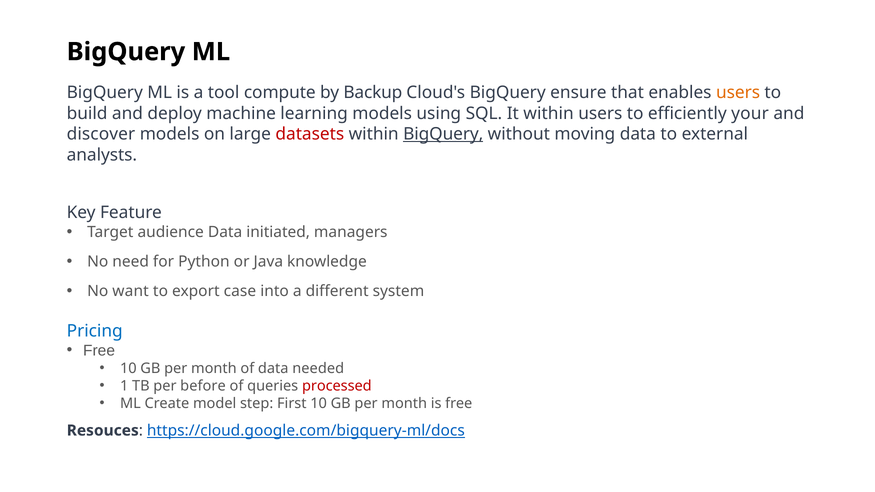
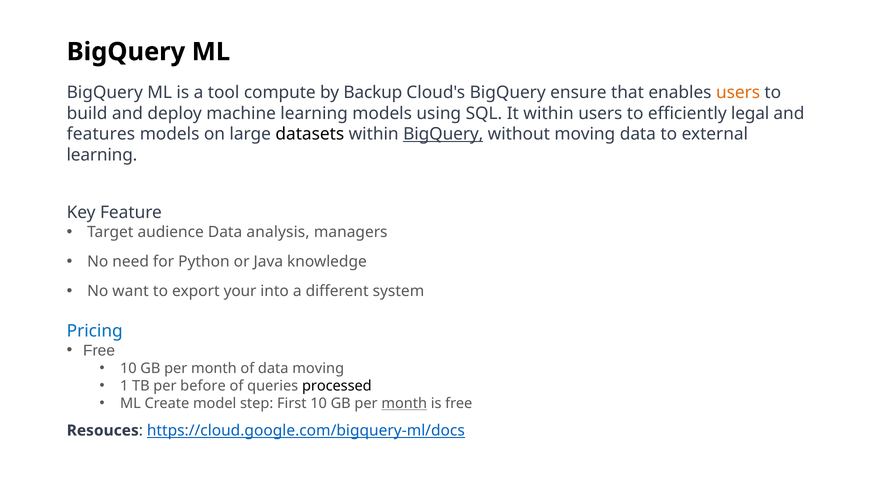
your: your -> legal
discover: discover -> features
datasets colour: red -> black
analysts at (102, 155): analysts -> learning
initiated: initiated -> analysis
case: case -> your
data needed: needed -> moving
processed colour: red -> black
month at (404, 404) underline: none -> present
